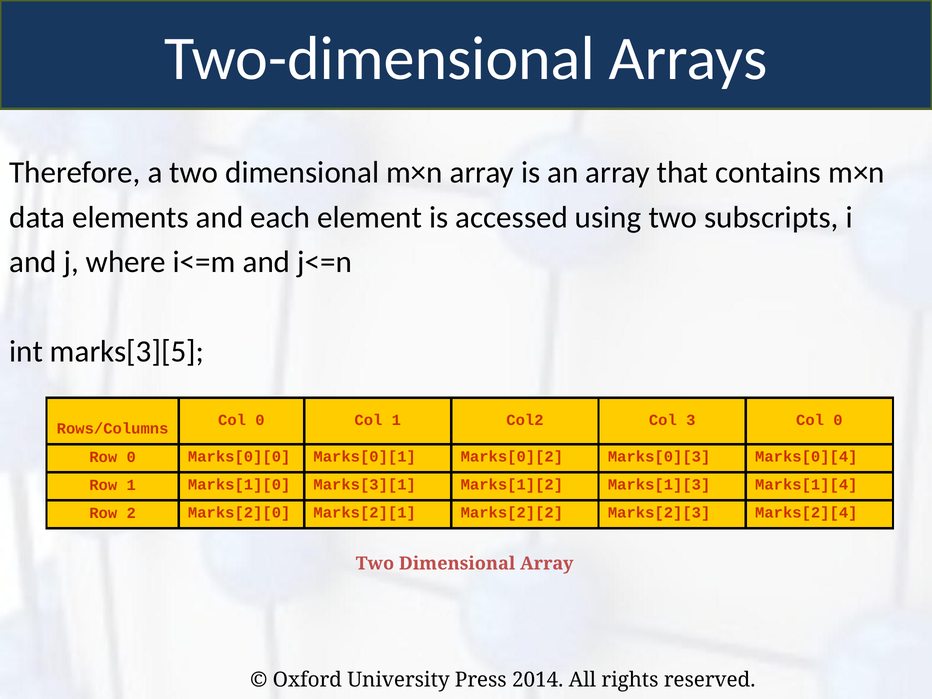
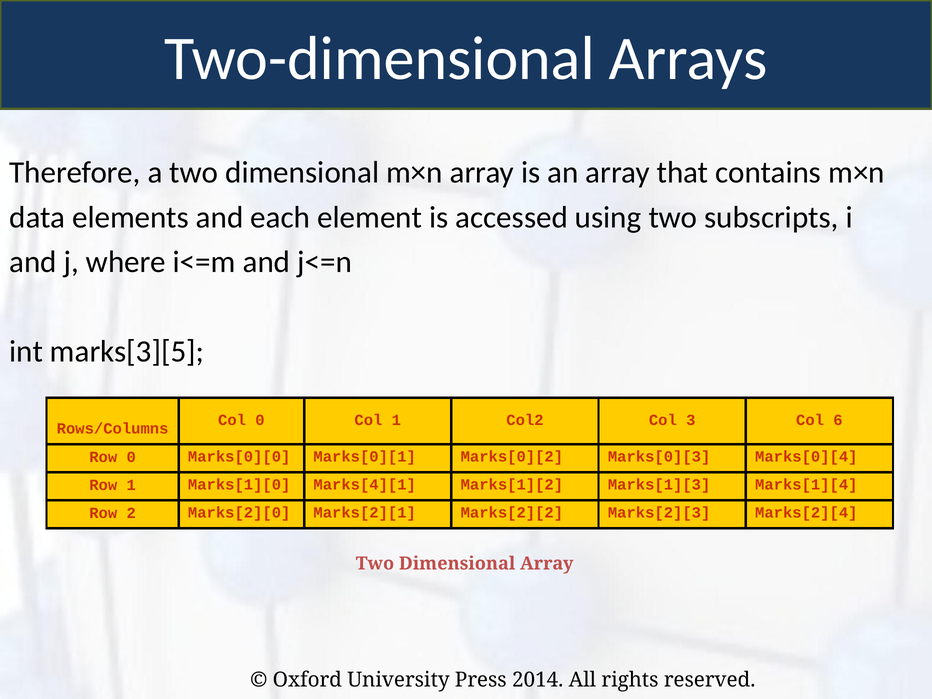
3 Col 0: 0 -> 6
Marks[3][1: Marks[3][1 -> Marks[4][1
